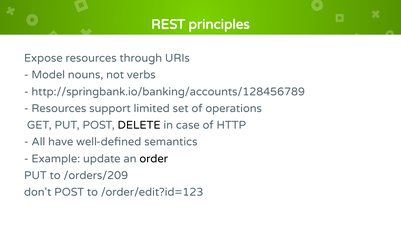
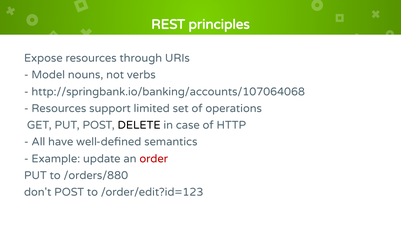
http://springbank.io/banking/accounts/128456789: http://springbank.io/banking/accounts/128456789 -> http://springbank.io/banking/accounts/107064068
order colour: black -> red
/orders/209: /orders/209 -> /orders/880
